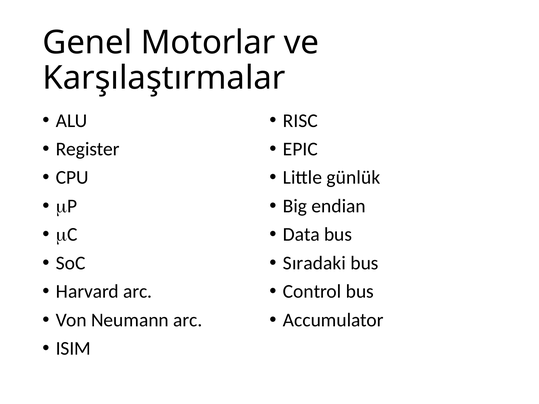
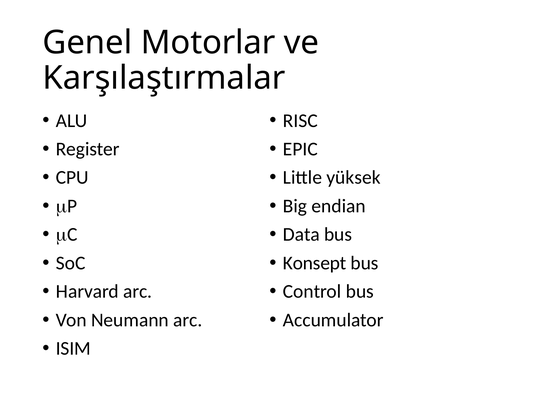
günlük: günlük -> yüksek
Sıradaki: Sıradaki -> Konsept
